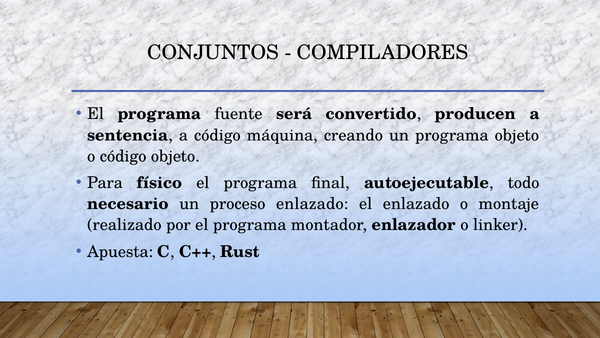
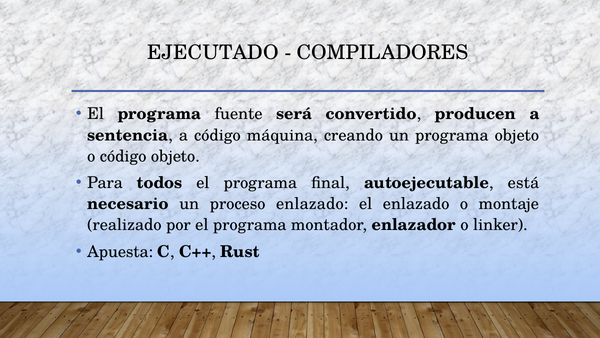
CONJUNTOS: CONJUNTOS -> EJECUTADO
físico: físico -> todos
todo: todo -> está
